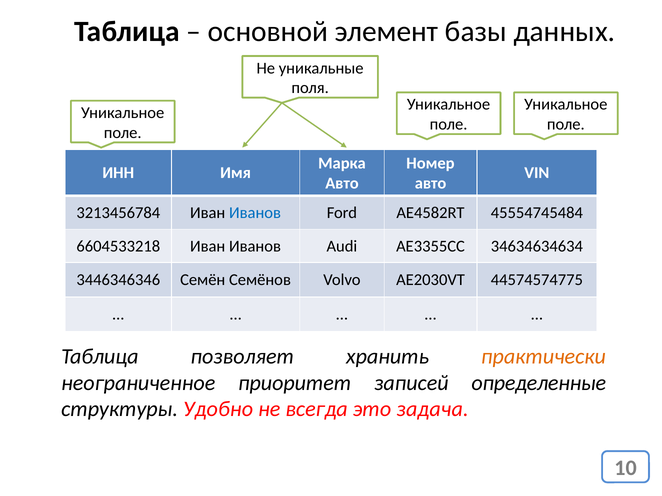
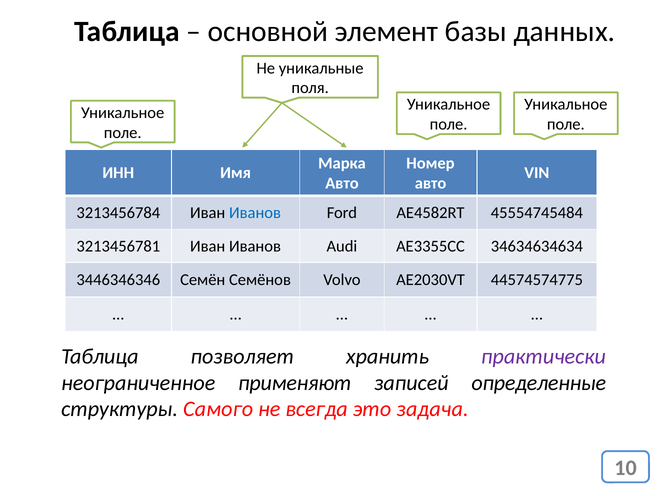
6604533218: 6604533218 -> 3213456781
практически colour: orange -> purple
приоритет: приоритет -> применяют
Удобно: Удобно -> Самого
